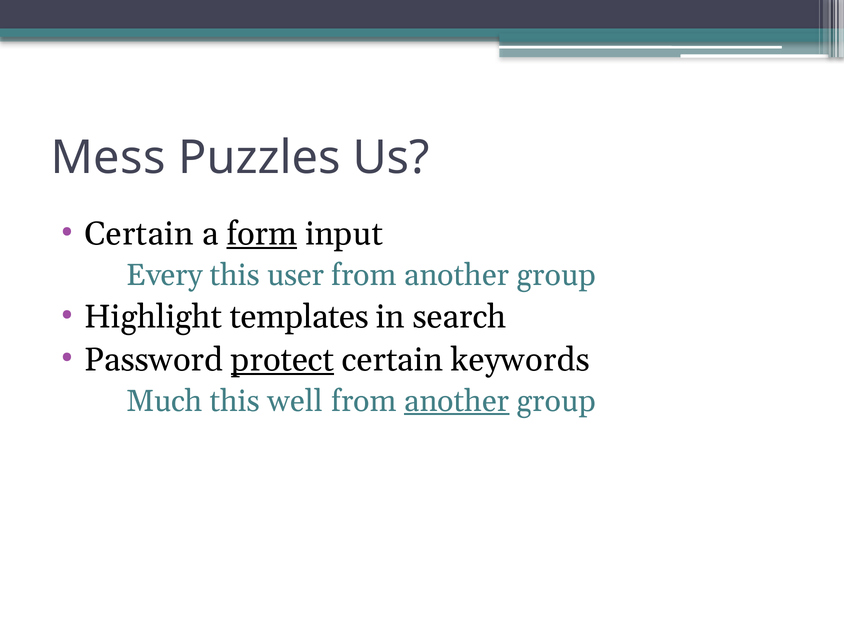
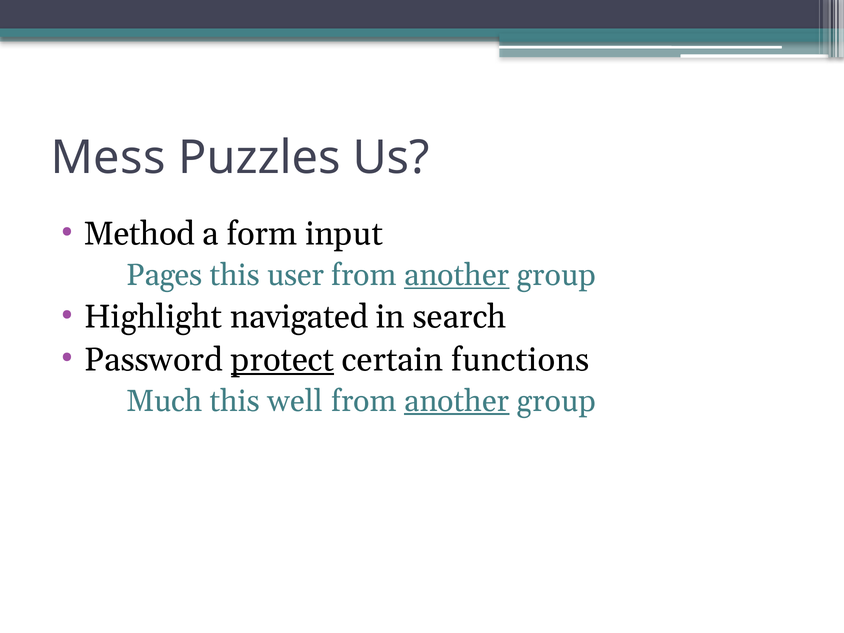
Certain at (139, 234): Certain -> Method
form underline: present -> none
Every: Every -> Pages
another at (457, 275) underline: none -> present
templates: templates -> navigated
keywords: keywords -> functions
